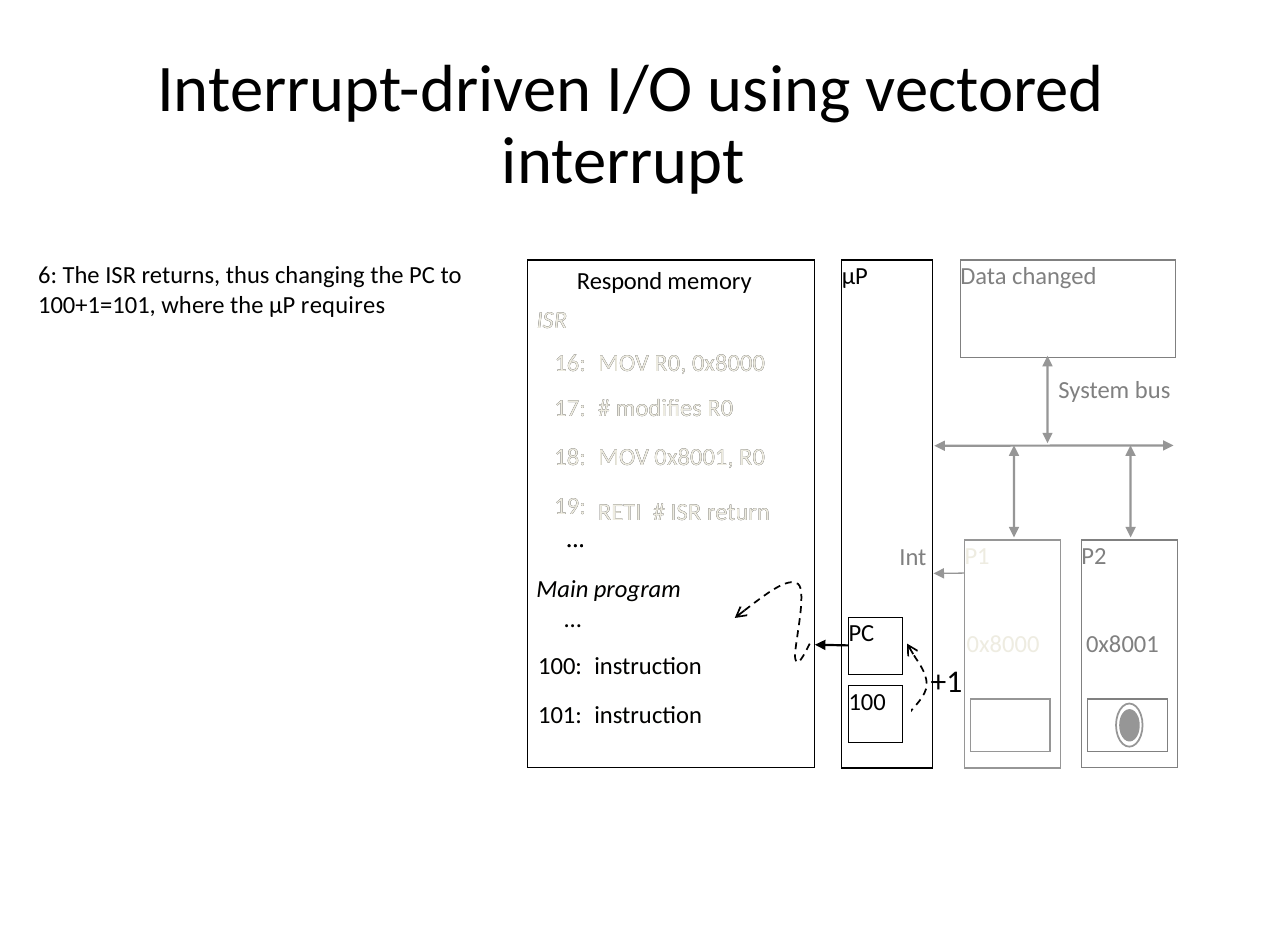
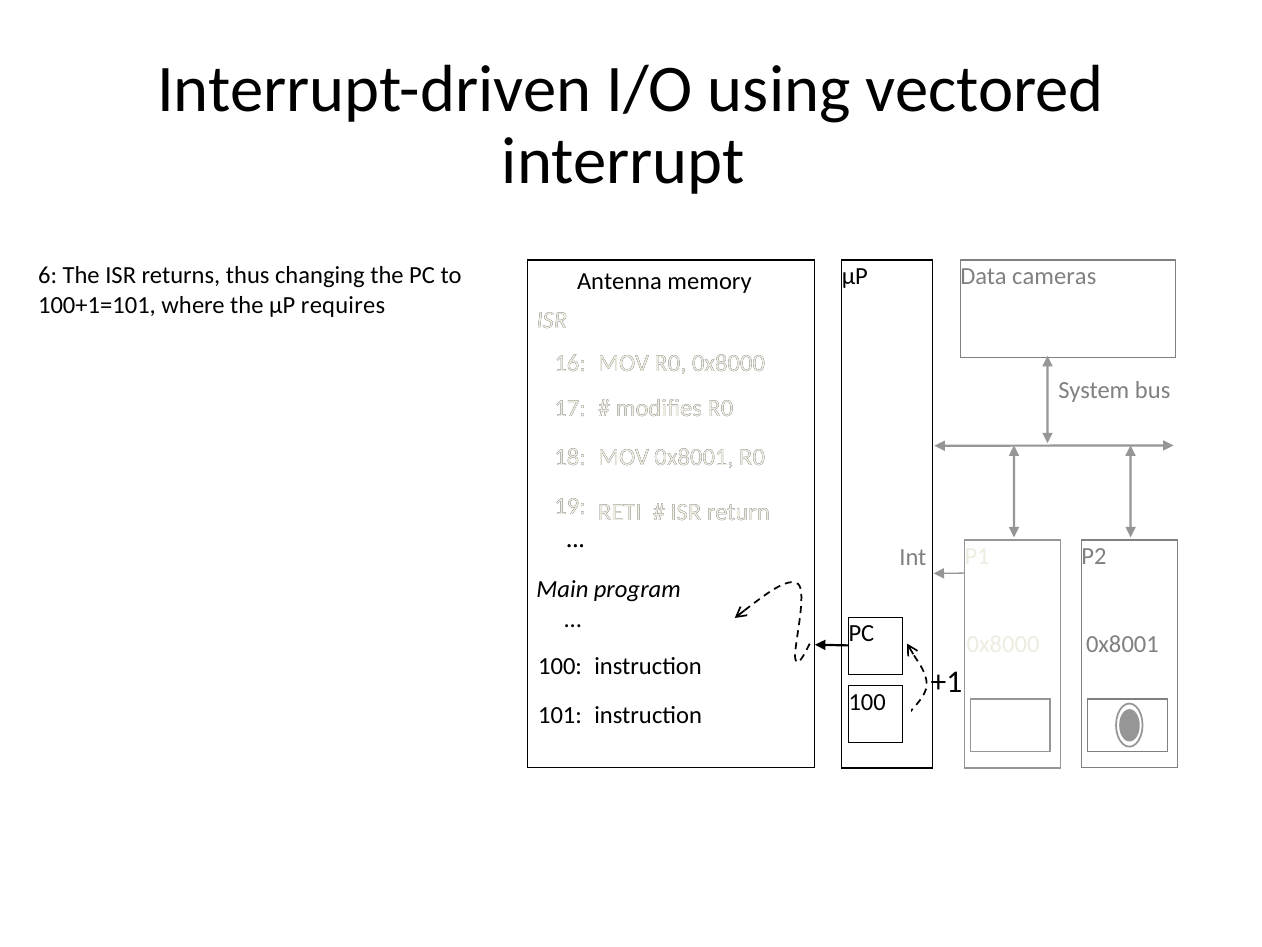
changed: changed -> cameras
Respond: Respond -> Antenna
